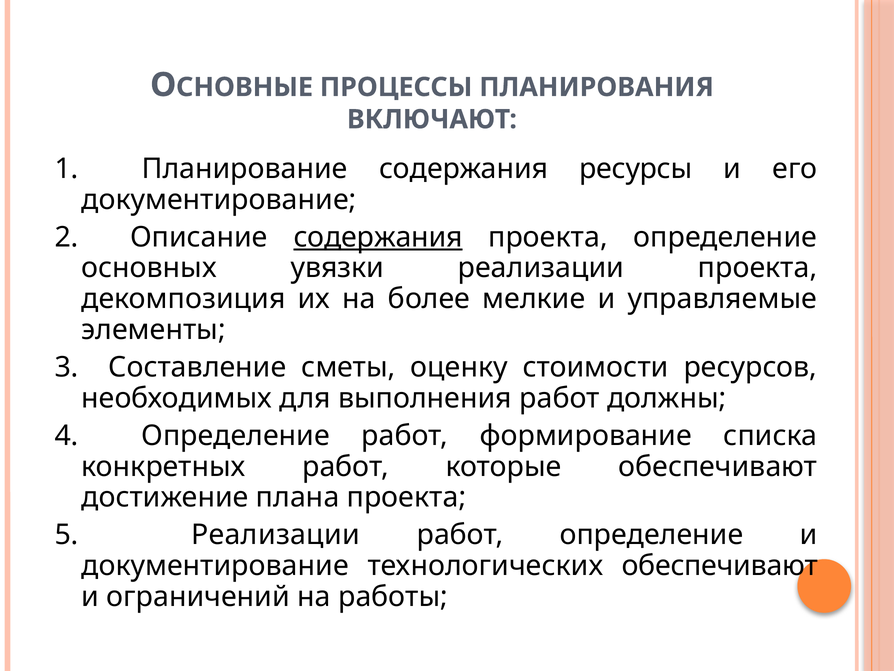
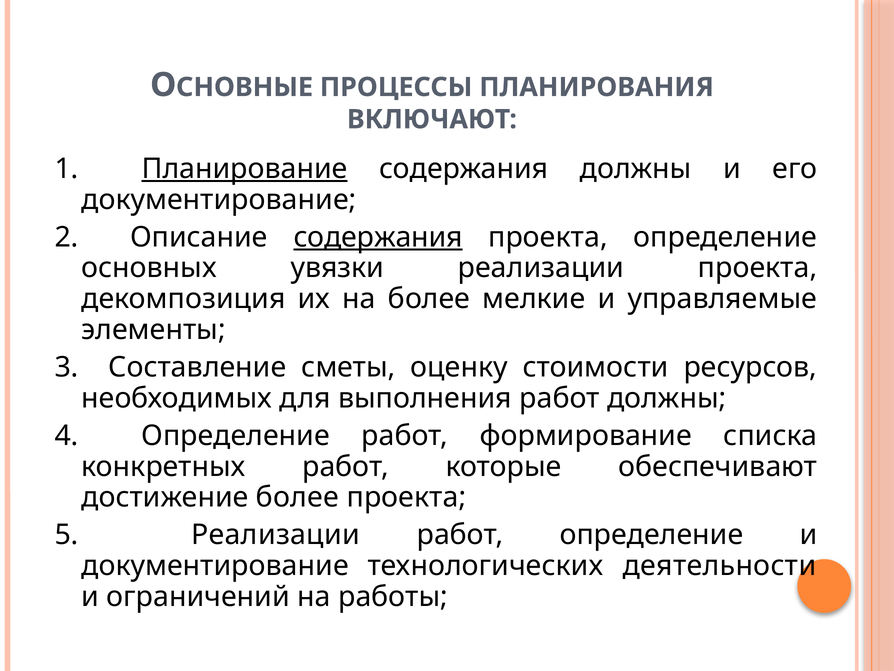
Планирование underline: none -> present
содержания ресурсы: ресурсы -> должны
достижение плана: плана -> более
технологических обеспечивают: обеспечивают -> деятельности
